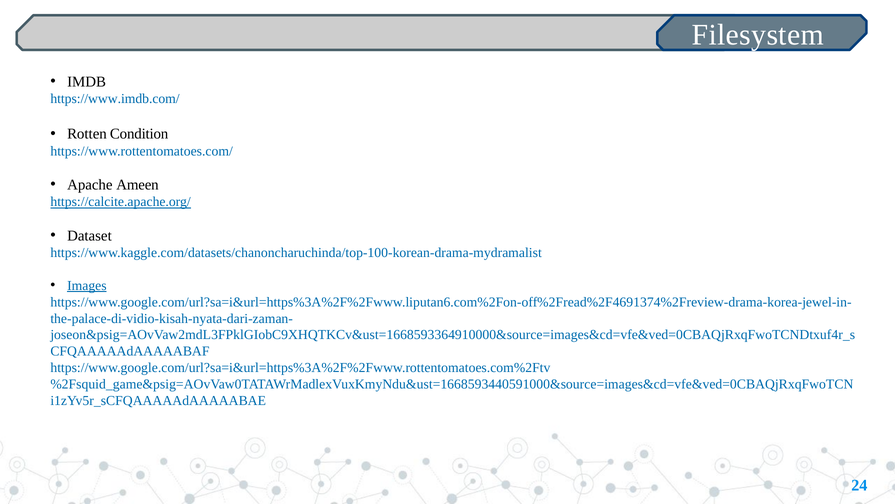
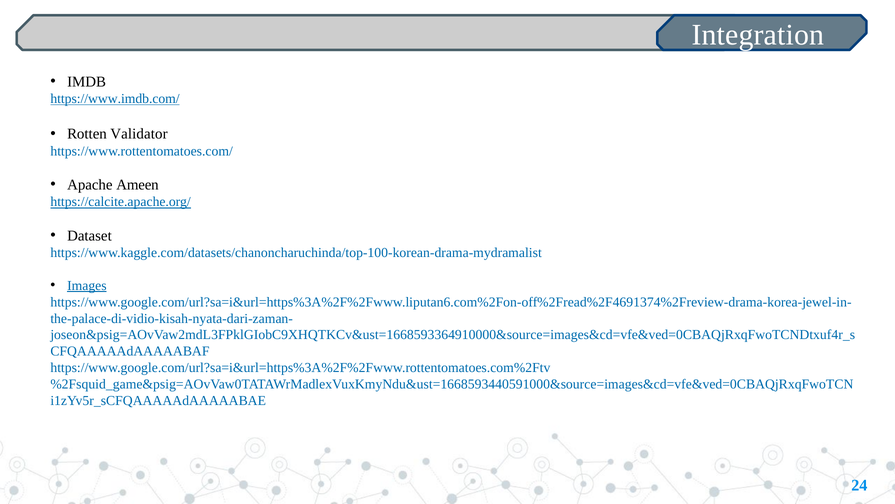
Filesystem: Filesystem -> Integration
https://www.imdb.com/ underline: none -> present
Condition: Condition -> Validator
